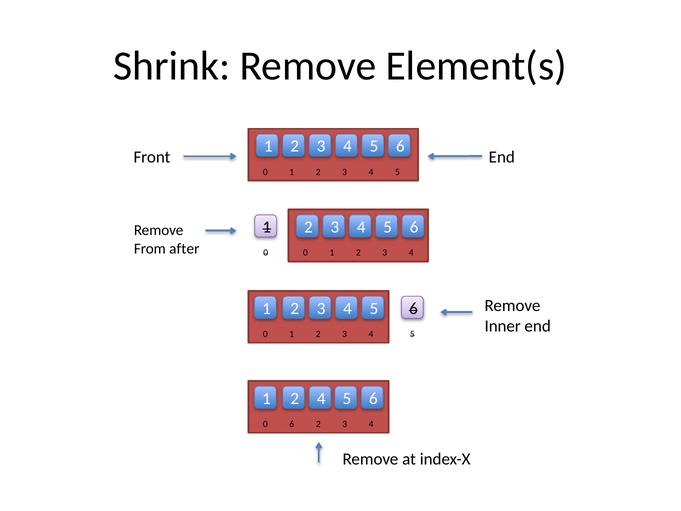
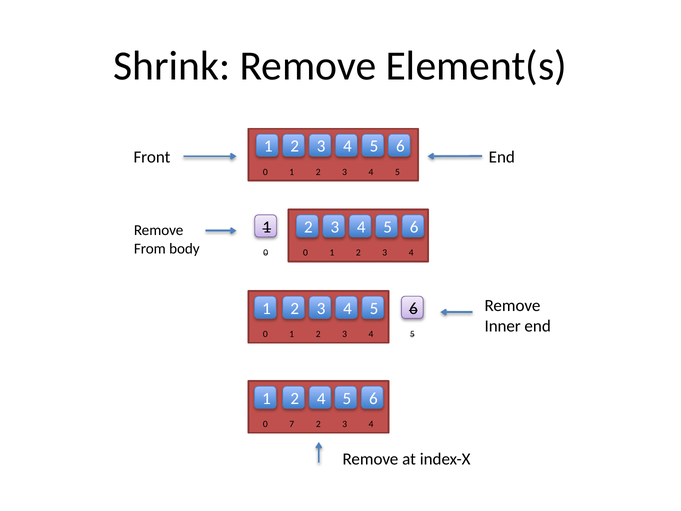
after: after -> body
0 6: 6 -> 7
